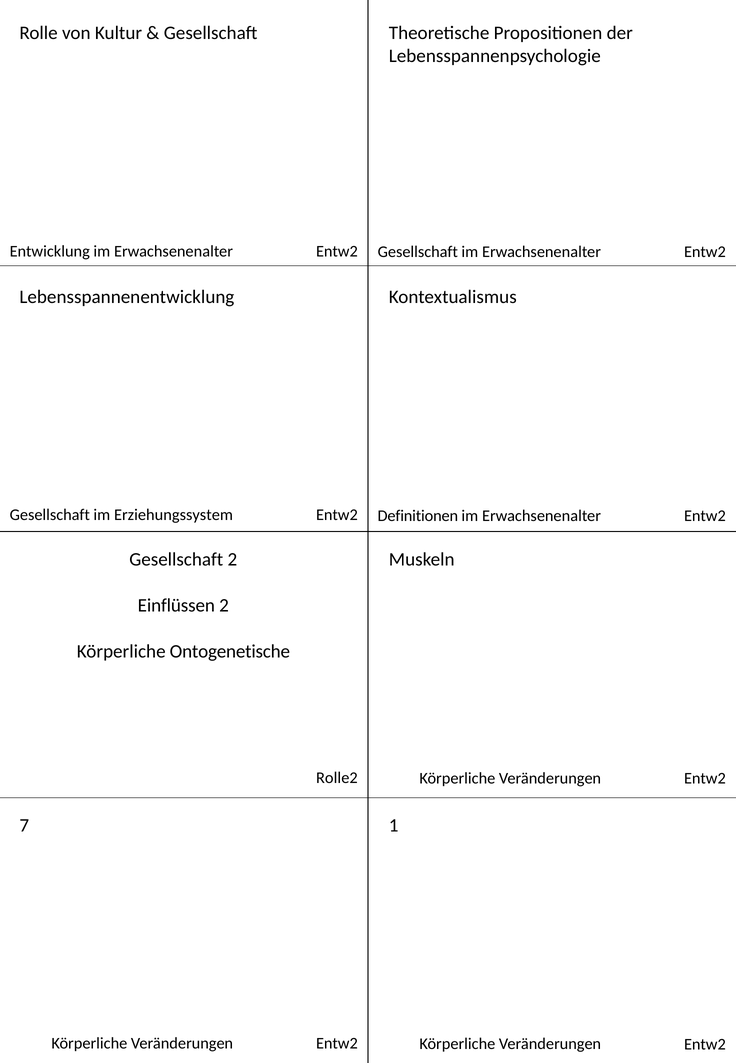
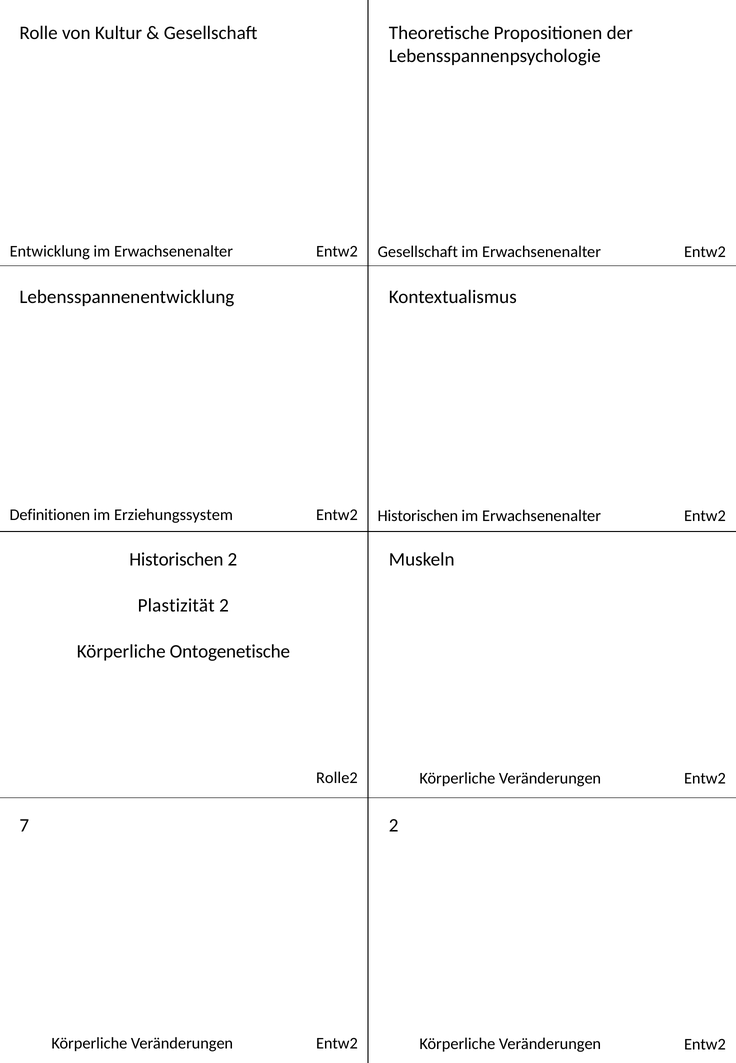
Gesellschaft at (50, 515): Gesellschaft -> Definitionen
Definitionen at (418, 516): Definitionen -> Historischen
Gesellschaft at (176, 560): Gesellschaft -> Historischen
Einflüssen: Einflüssen -> Plastizität
7 1: 1 -> 2
